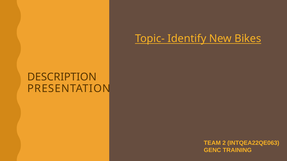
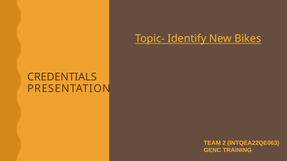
DESCRIPTION: DESCRIPTION -> CREDENTIALS
